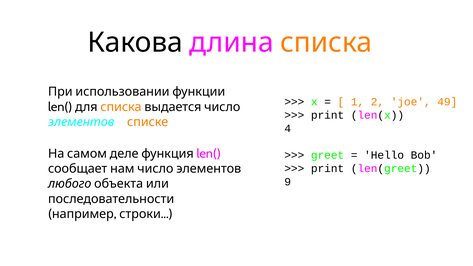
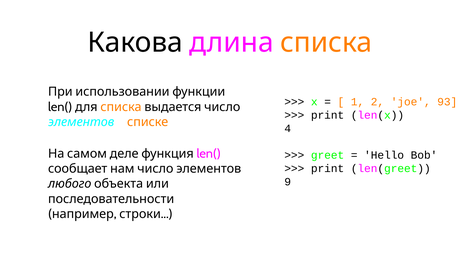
49: 49 -> 93
